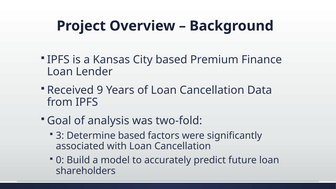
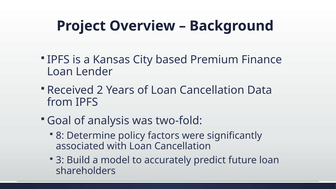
9: 9 -> 2
3: 3 -> 8
Determine based: based -> policy
0: 0 -> 3
